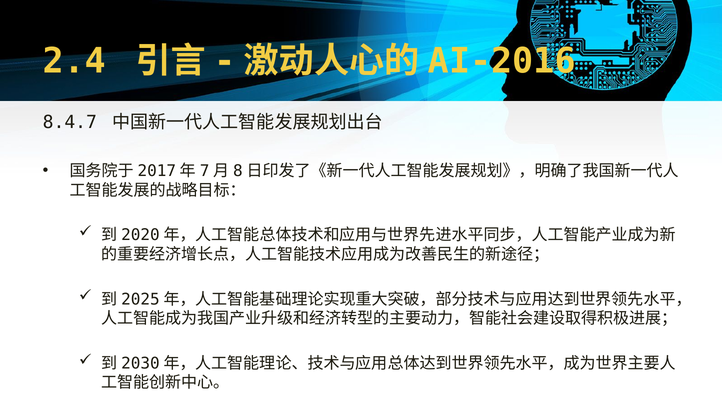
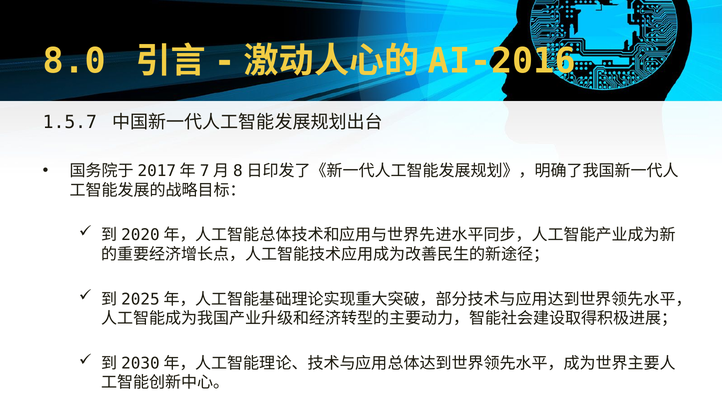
2.4: 2.4 -> 8.0
8.4.7: 8.4.7 -> 1.5.7
